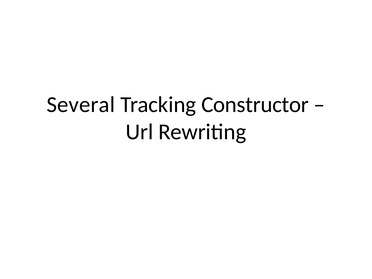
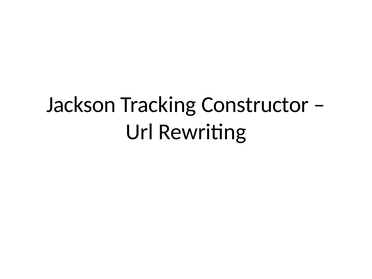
Several: Several -> Jackson
